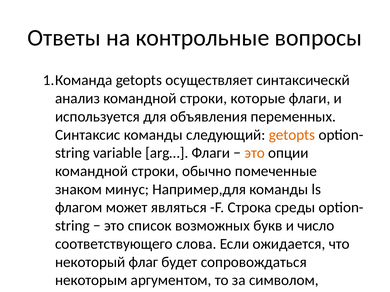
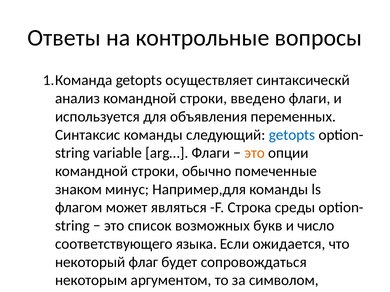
которые: которые -> введено
getopts at (292, 135) colour: orange -> blue
соответствующего слова: слова -> языка
